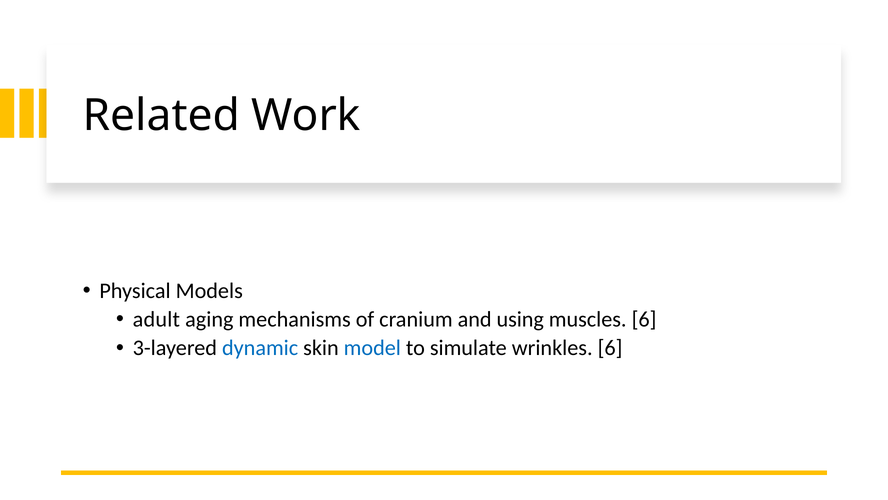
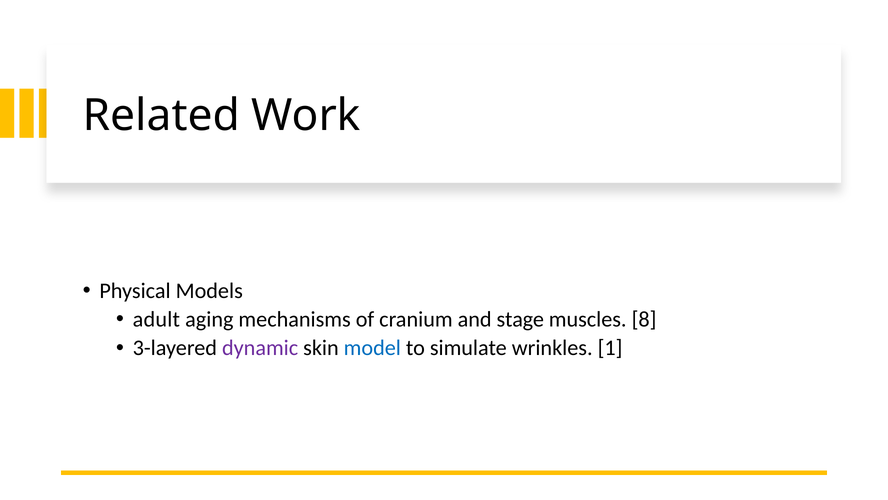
using: using -> stage
muscles 6: 6 -> 8
dynamic colour: blue -> purple
wrinkles 6: 6 -> 1
